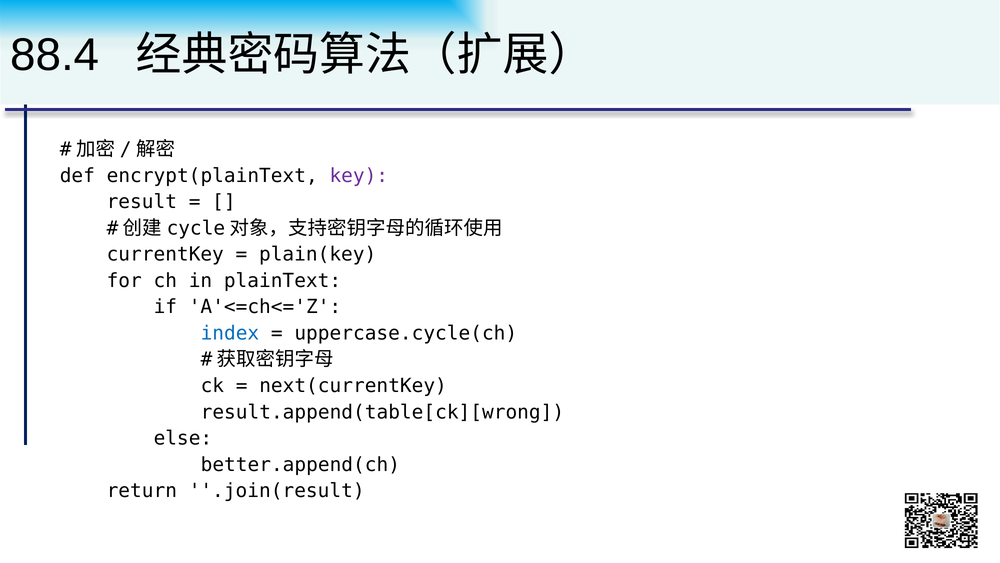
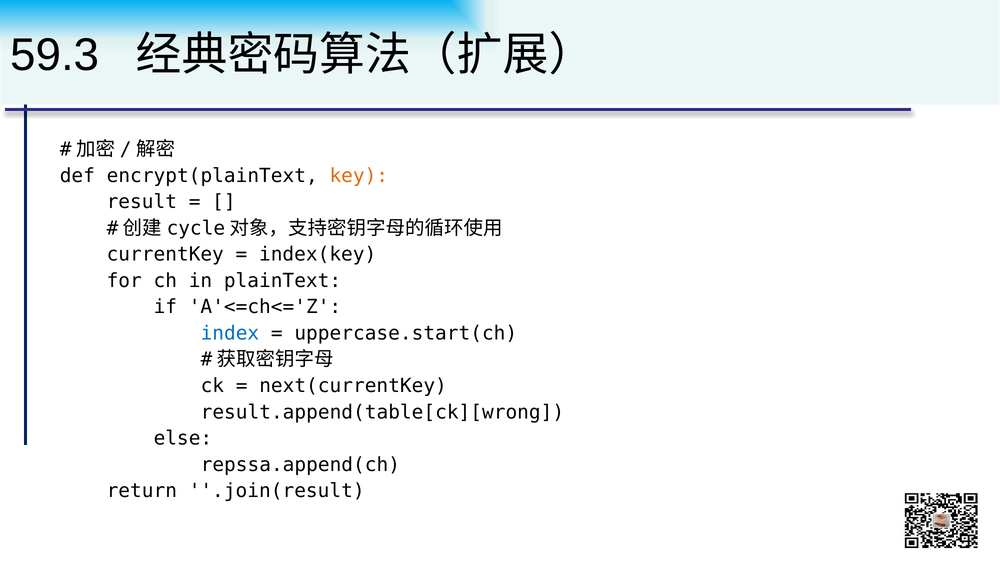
88.4: 88.4 -> 59.3
key colour: purple -> orange
plain(key: plain(key -> index(key
uppercase.cycle(ch: uppercase.cycle(ch -> uppercase.start(ch
better.append(ch: better.append(ch -> repssa.append(ch
